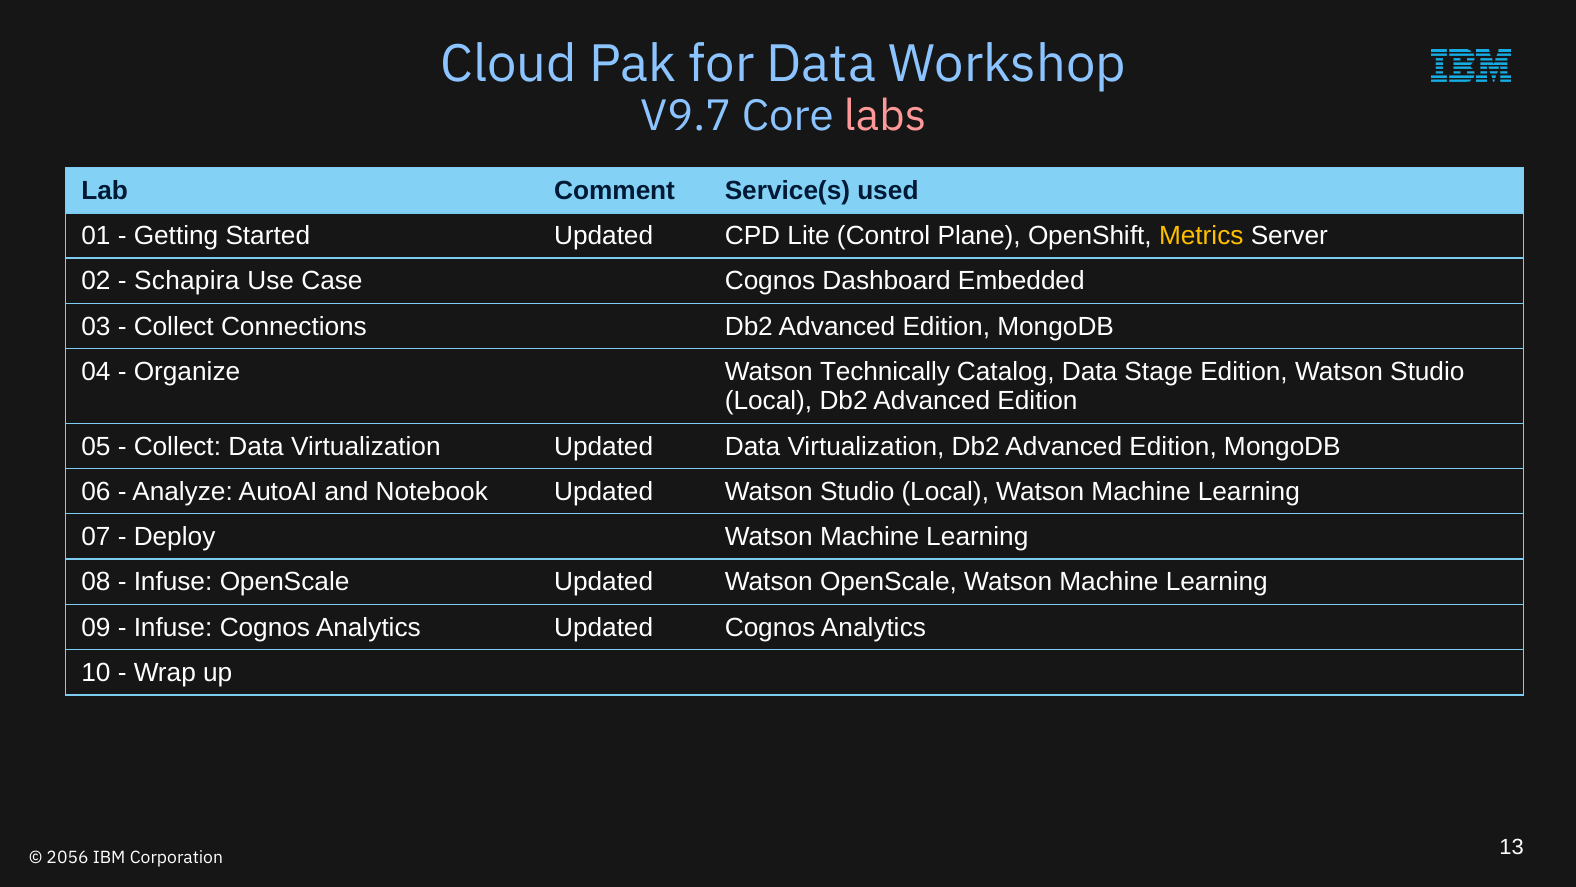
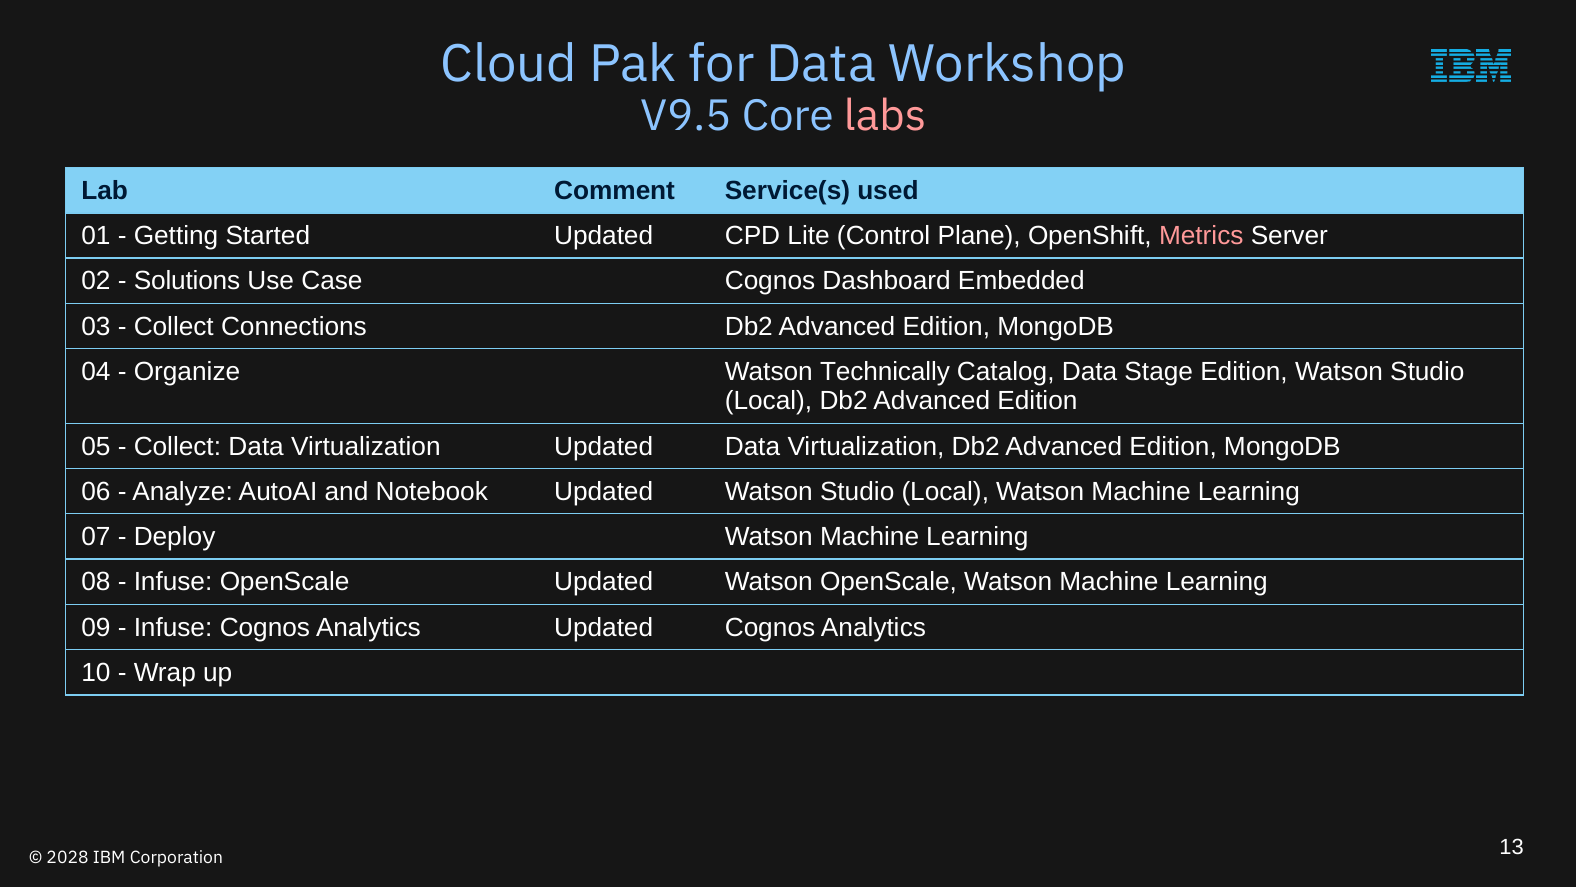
V9.7: V9.7 -> V9.5
Metrics colour: yellow -> pink
Schapira: Schapira -> Solutions
2056: 2056 -> 2028
